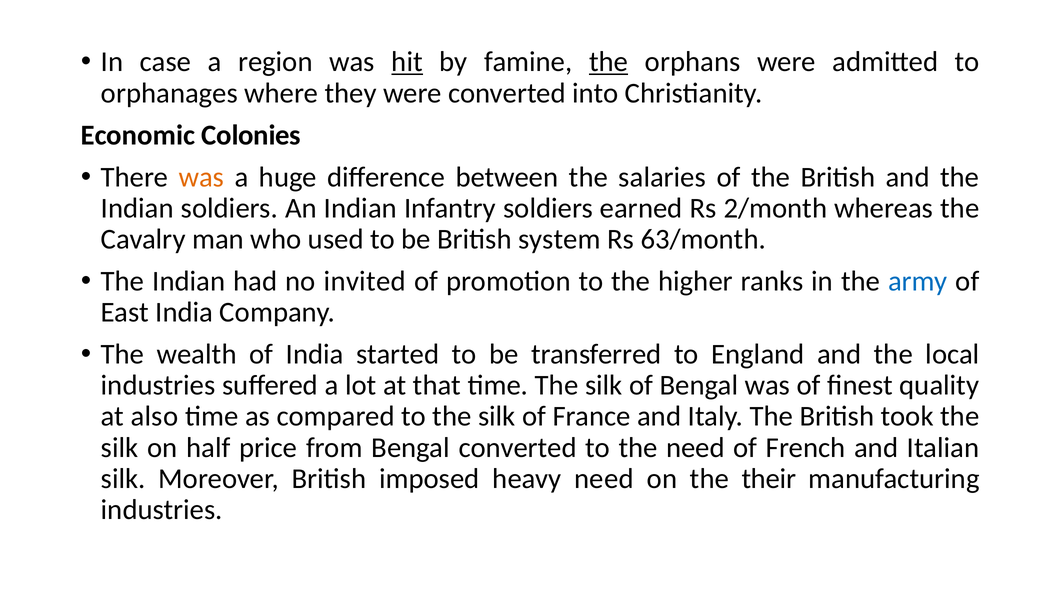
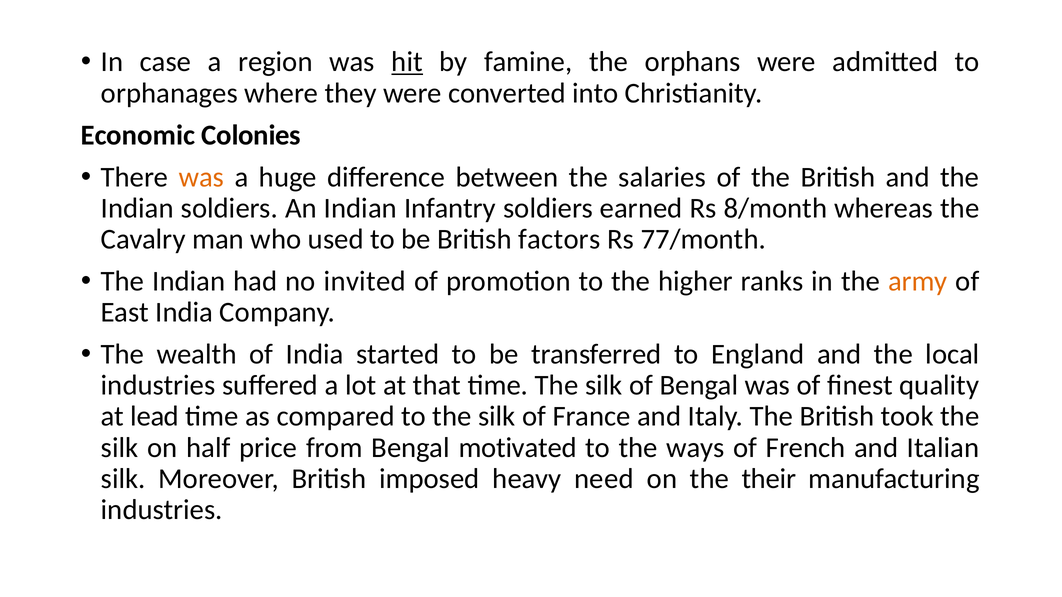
the at (609, 62) underline: present -> none
2/month: 2/month -> 8/month
system: system -> factors
63/month: 63/month -> 77/month
army colour: blue -> orange
also: also -> lead
Bengal converted: converted -> motivated
the need: need -> ways
